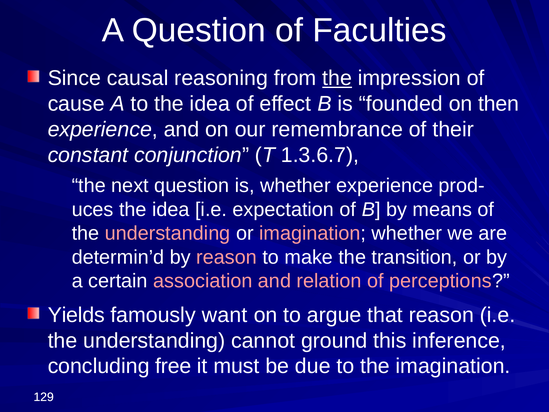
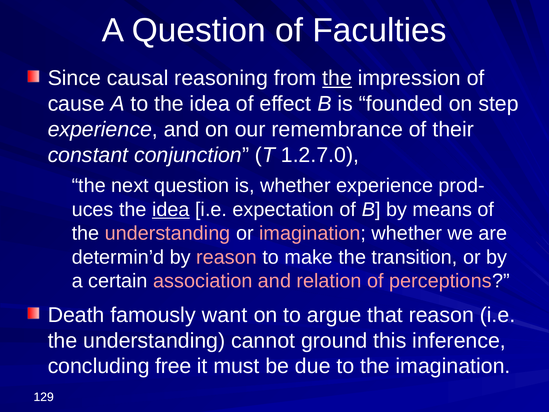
then: then -> step
1.3.6.7: 1.3.6.7 -> 1.2.7.0
idea at (171, 210) underline: none -> present
Yields: Yields -> Death
